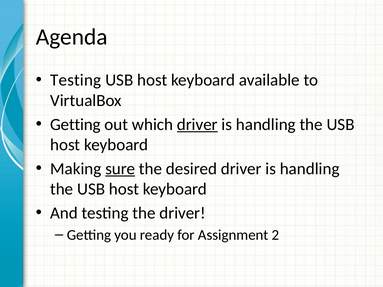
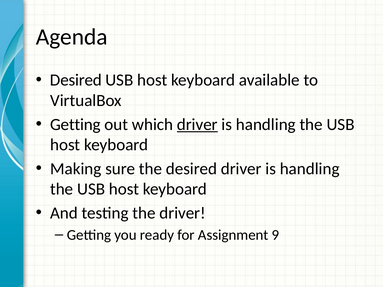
Testing at (76, 80): Testing -> Desired
sure underline: present -> none
2: 2 -> 9
